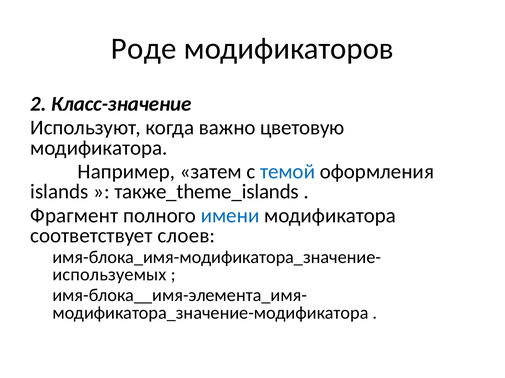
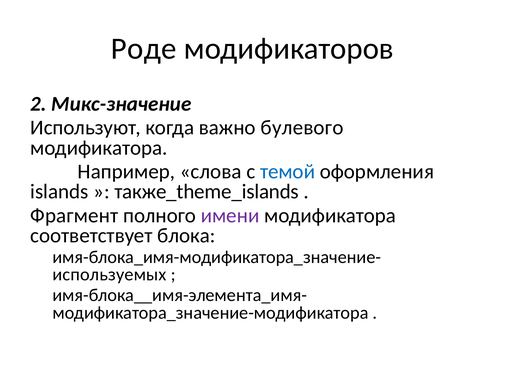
Класс-значение: Класс-значение -> Микс-значение
цветовую: цветовую -> булевого
затем: затем -> слова
имени colour: blue -> purple
слоев: слоев -> блока
